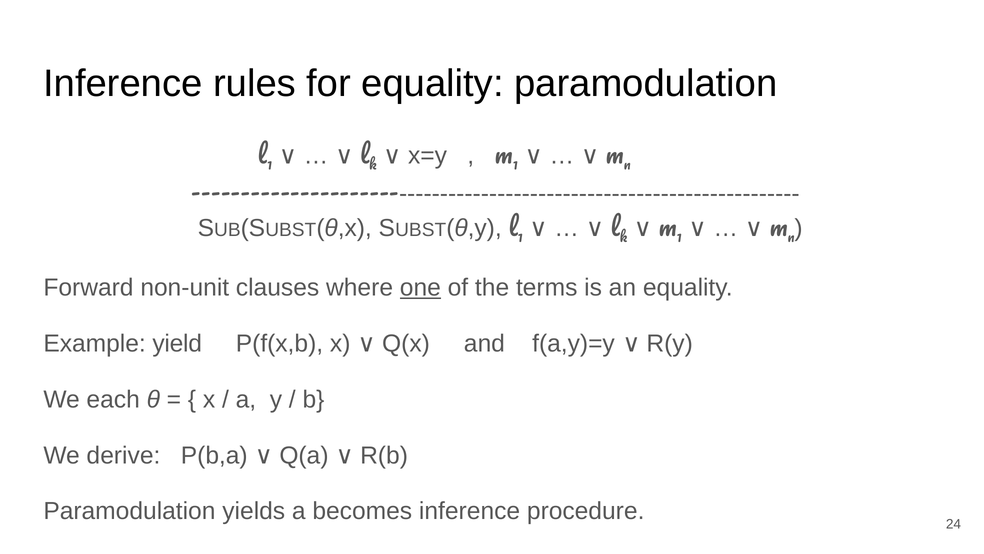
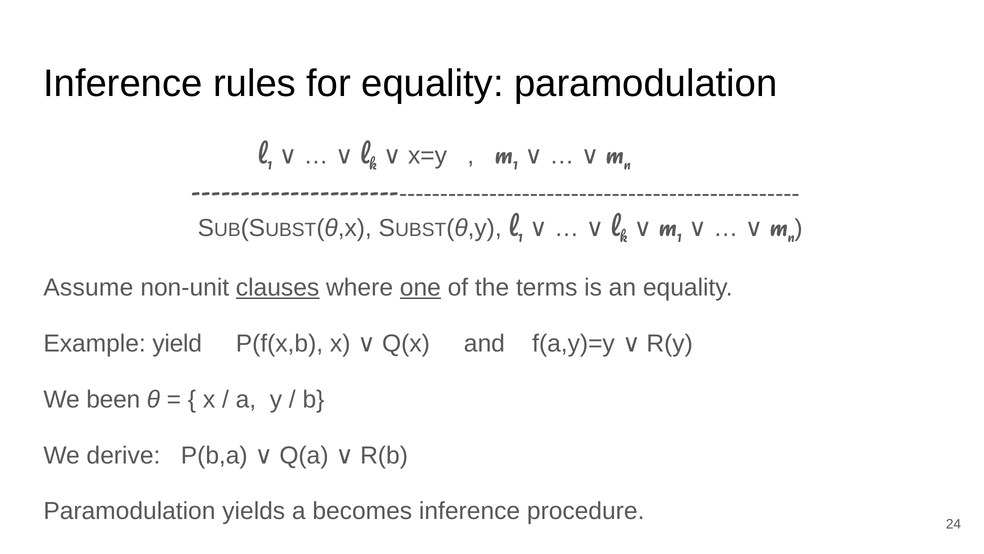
Forward: Forward -> Assume
clauses underline: none -> present
each: each -> been
